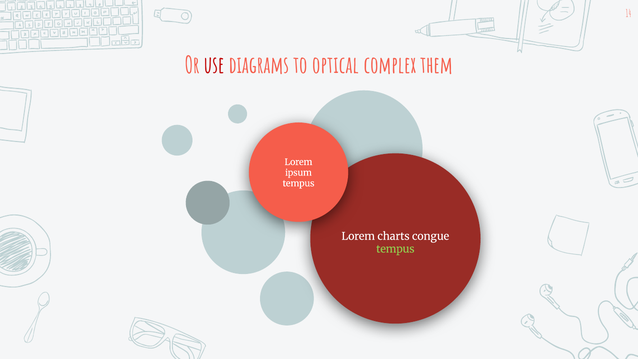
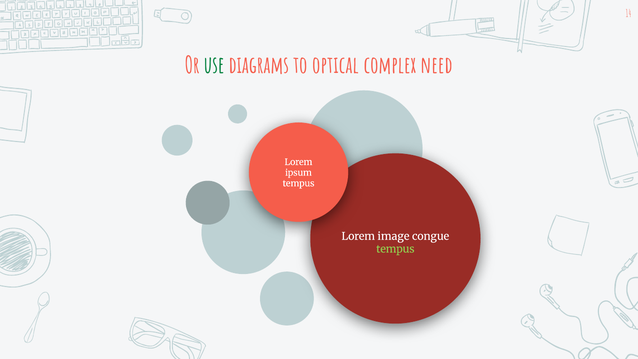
use colour: red -> green
them: them -> need
charts: charts -> image
